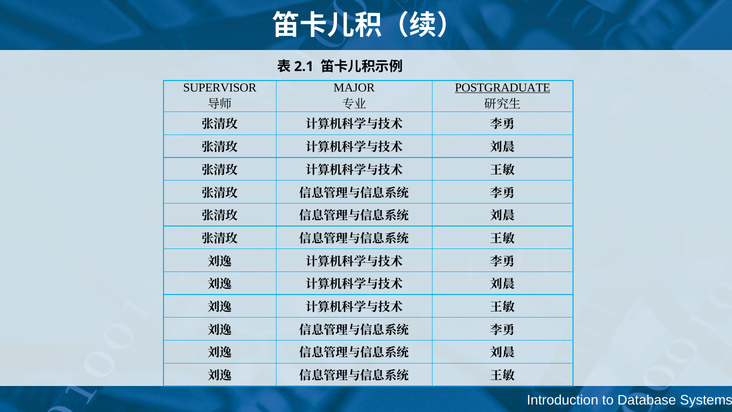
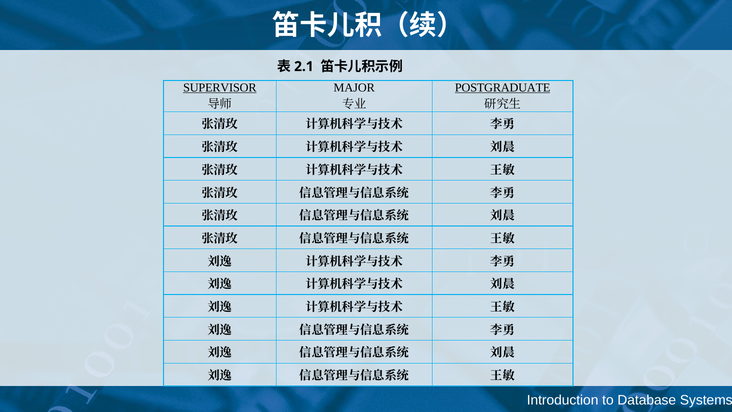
SUPERVISOR underline: none -> present
